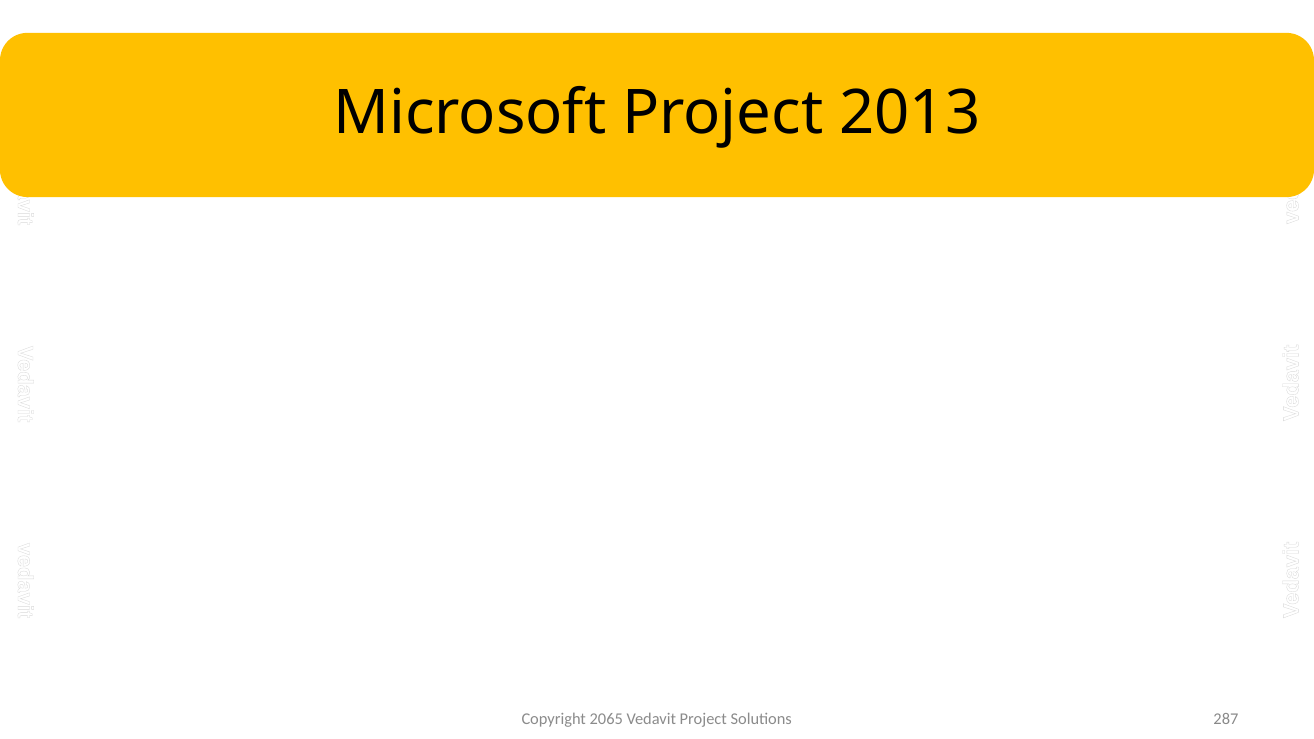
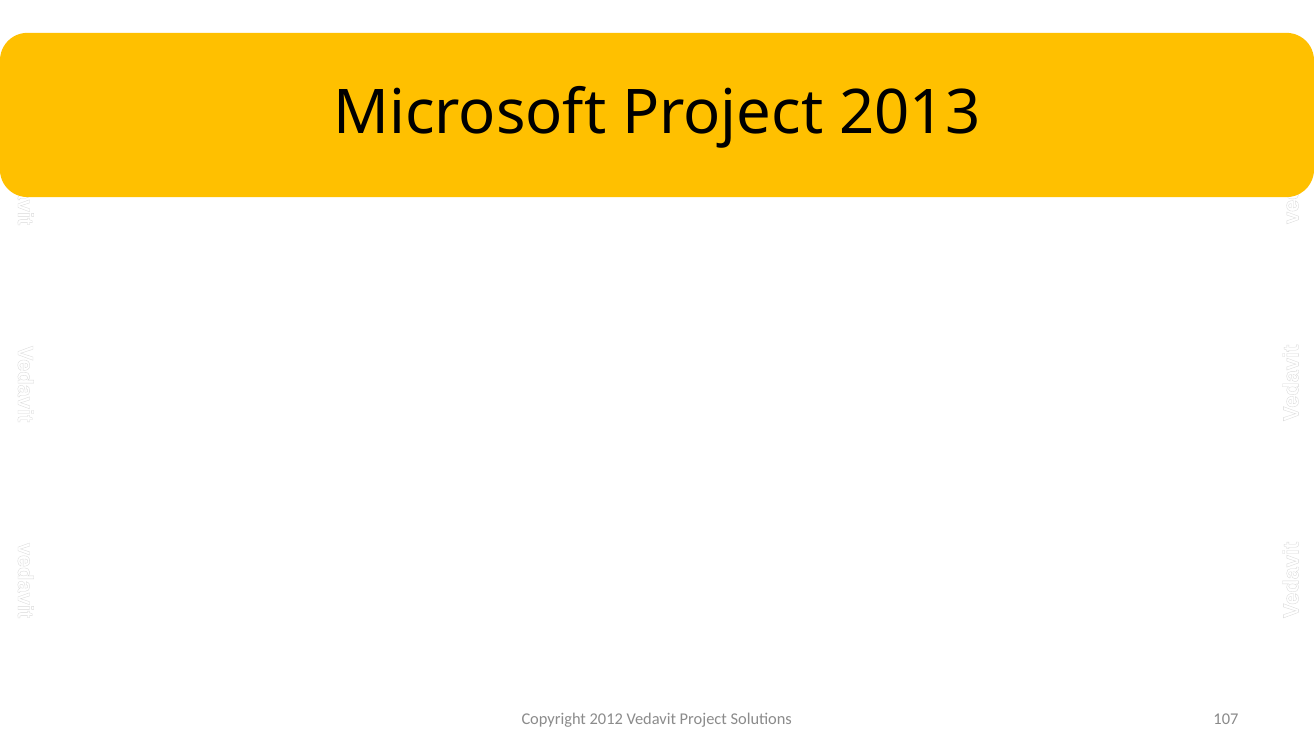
2065: 2065 -> 2012
287: 287 -> 107
